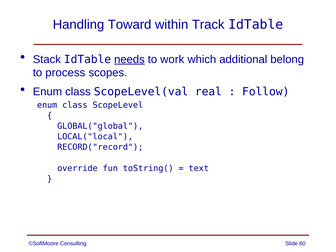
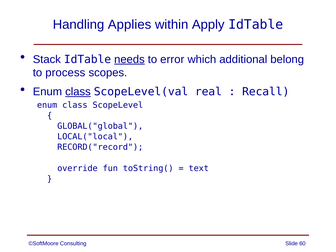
Toward: Toward -> Applies
Track: Track -> Apply
work: work -> error
class at (78, 92) underline: none -> present
Follow: Follow -> Recall
